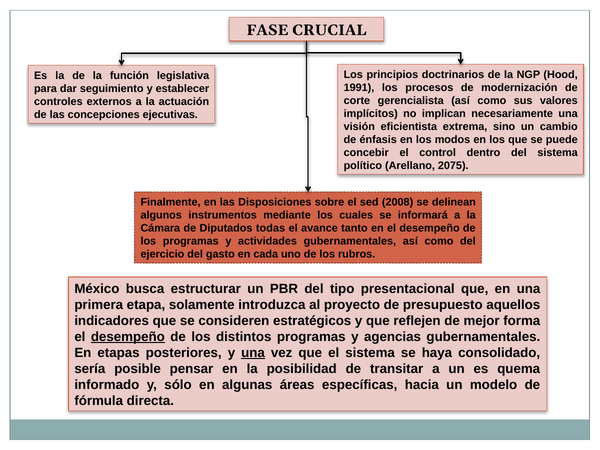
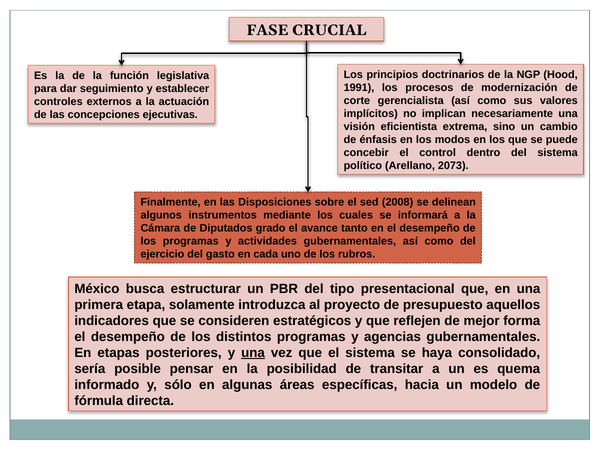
2075: 2075 -> 2073
todas: todas -> grado
desempeño at (128, 337) underline: present -> none
